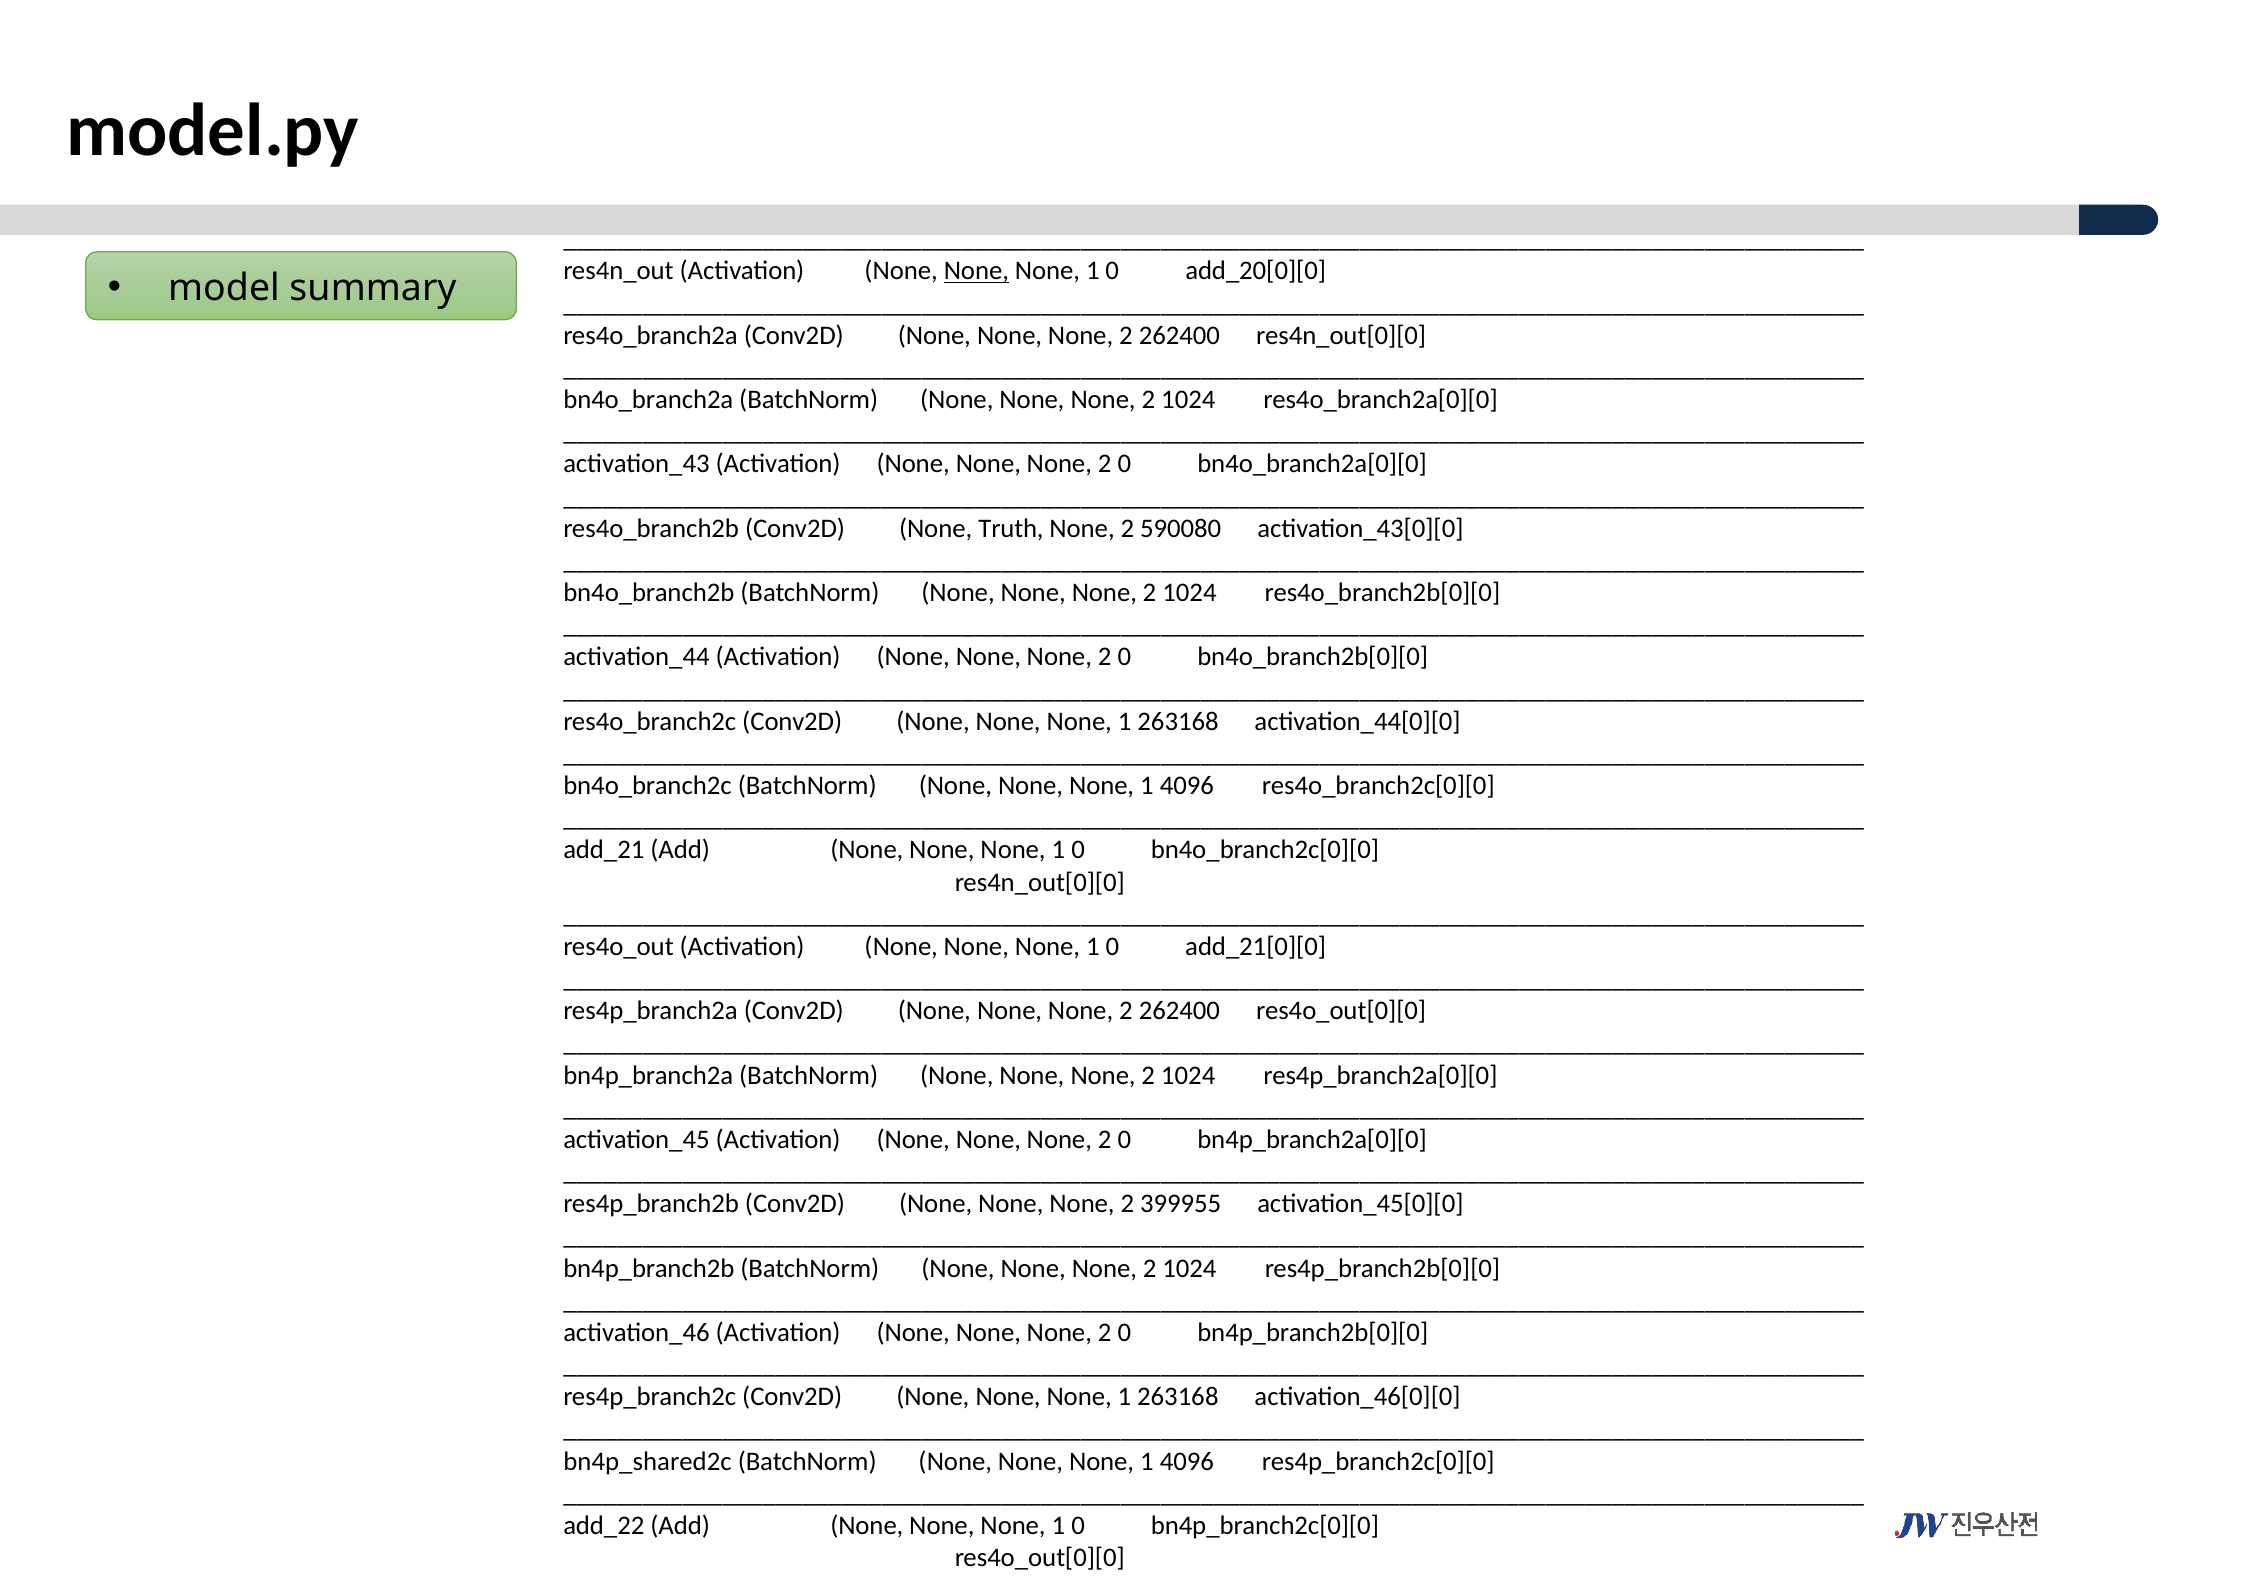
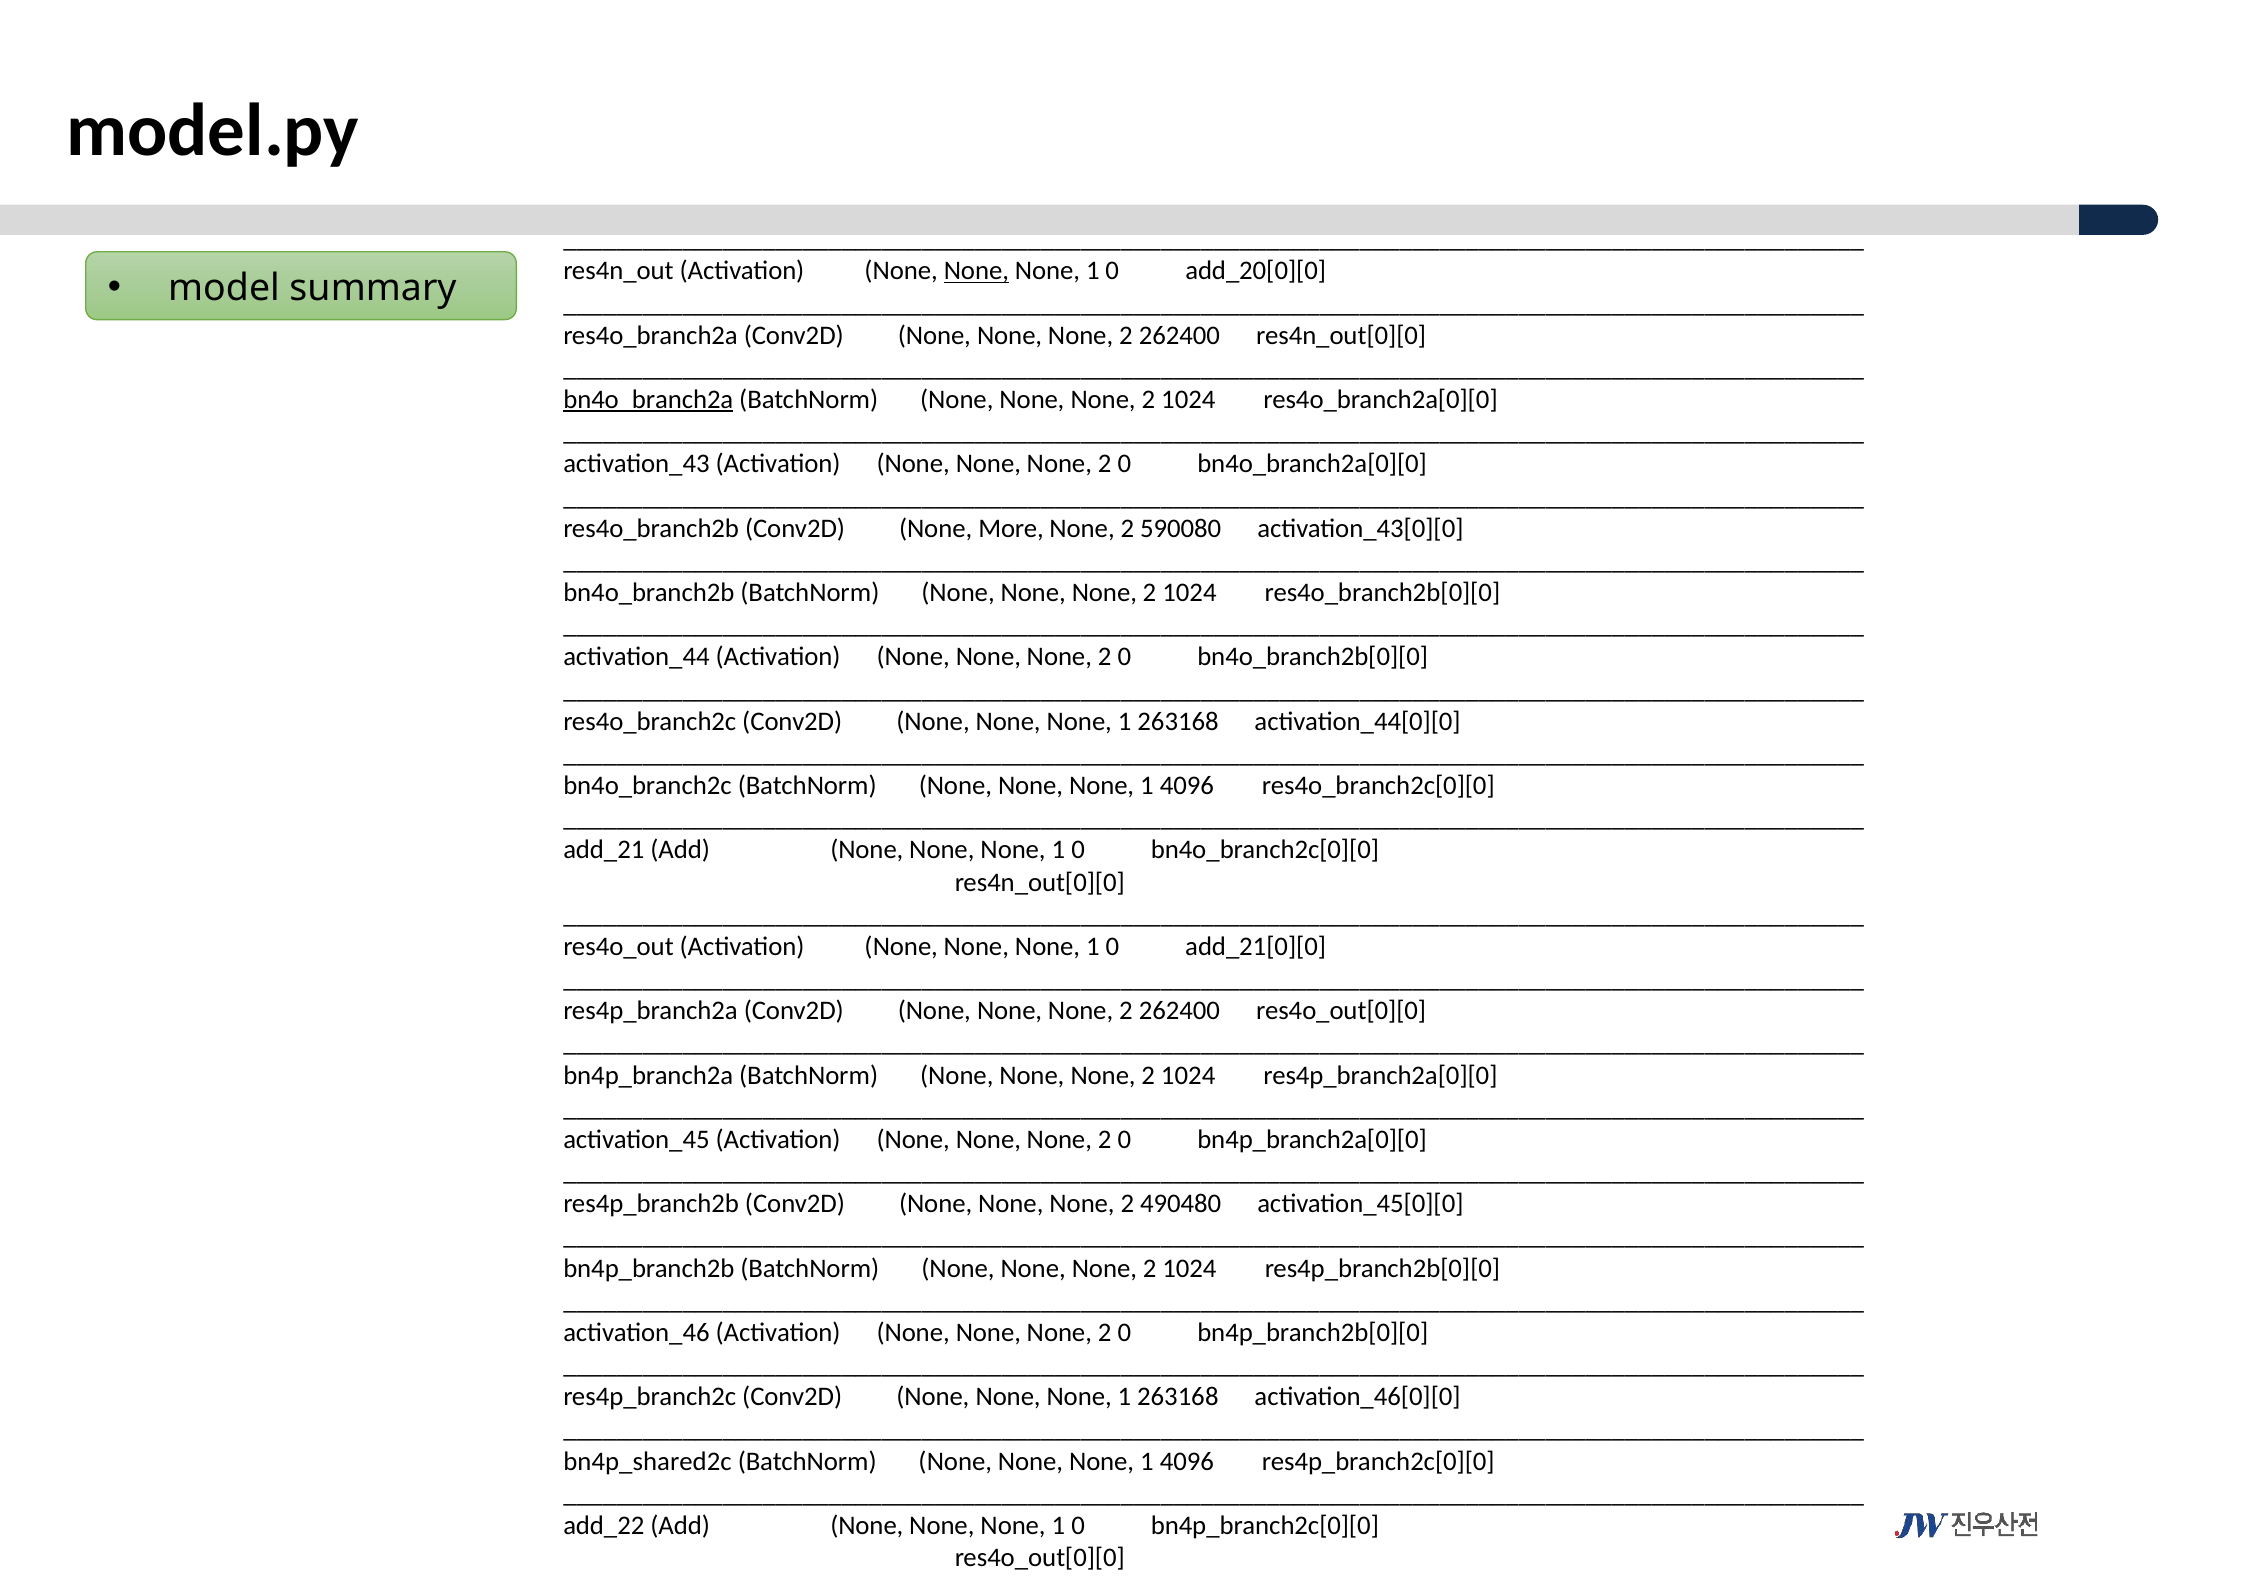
bn4o_branch2a underline: none -> present
Truth: Truth -> More
399955: 399955 -> 490480
